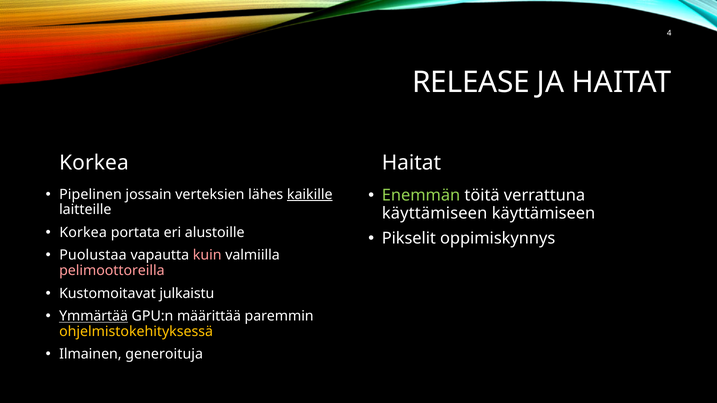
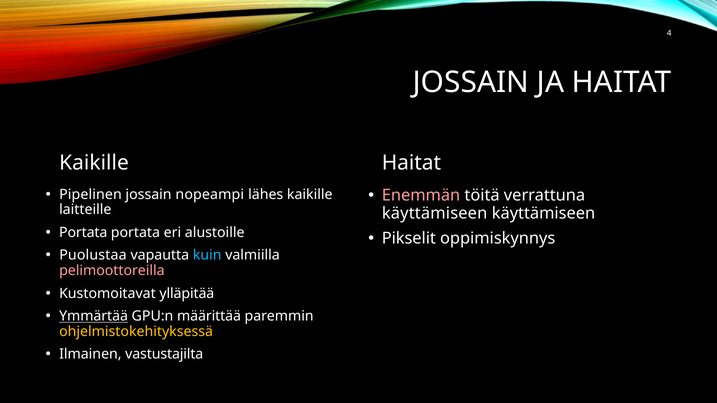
RELEASE at (471, 83): RELEASE -> JOSSAIN
Korkea at (94, 163): Korkea -> Kaikille
verteksien: verteksien -> nopeampi
kaikille at (310, 194) underline: present -> none
Enemmän colour: light green -> pink
Korkea at (83, 233): Korkea -> Portata
kuin colour: pink -> light blue
julkaistu: julkaistu -> ylläpitää
generoituja: generoituja -> vastustajilta
